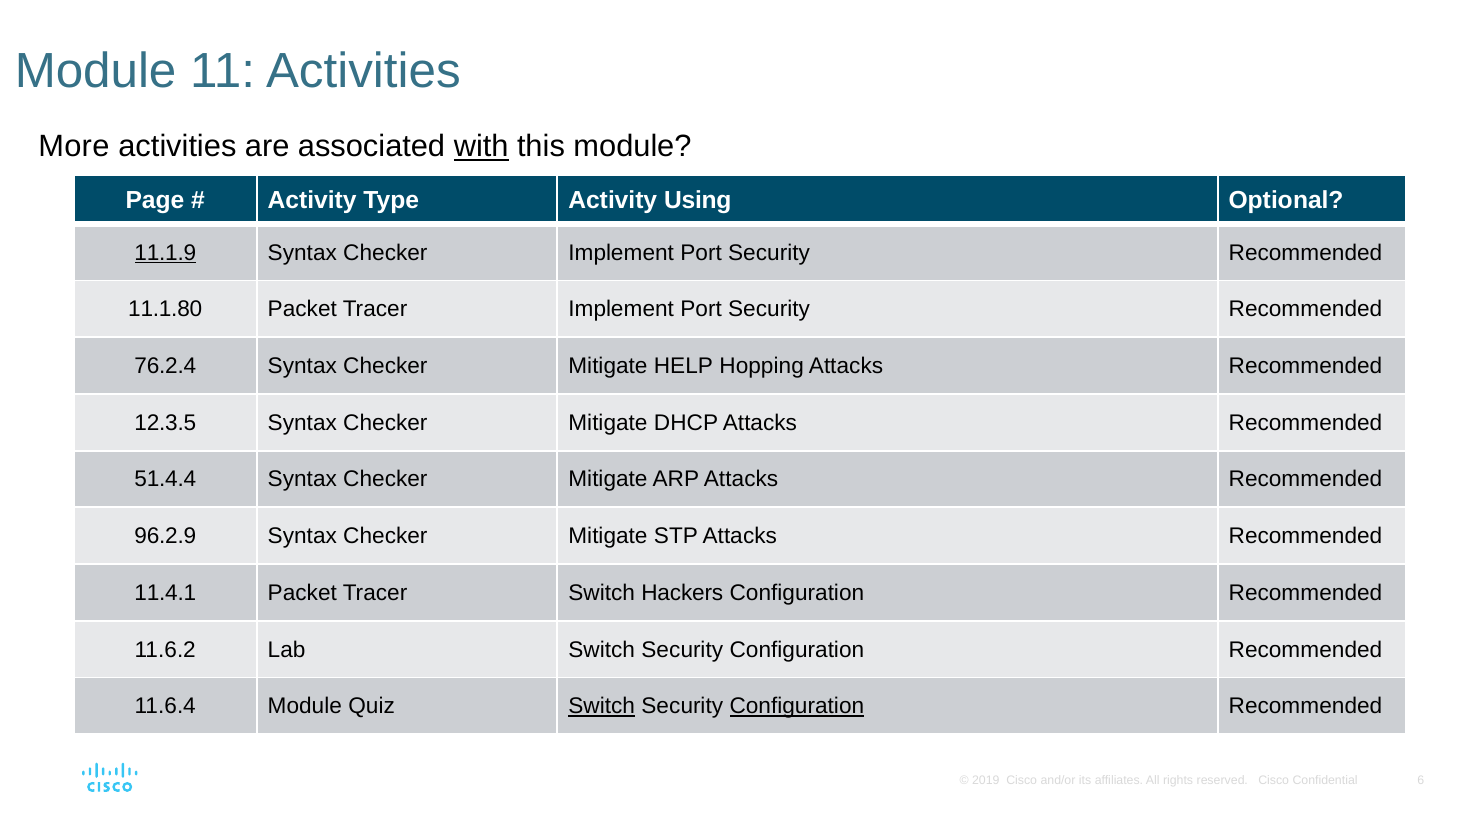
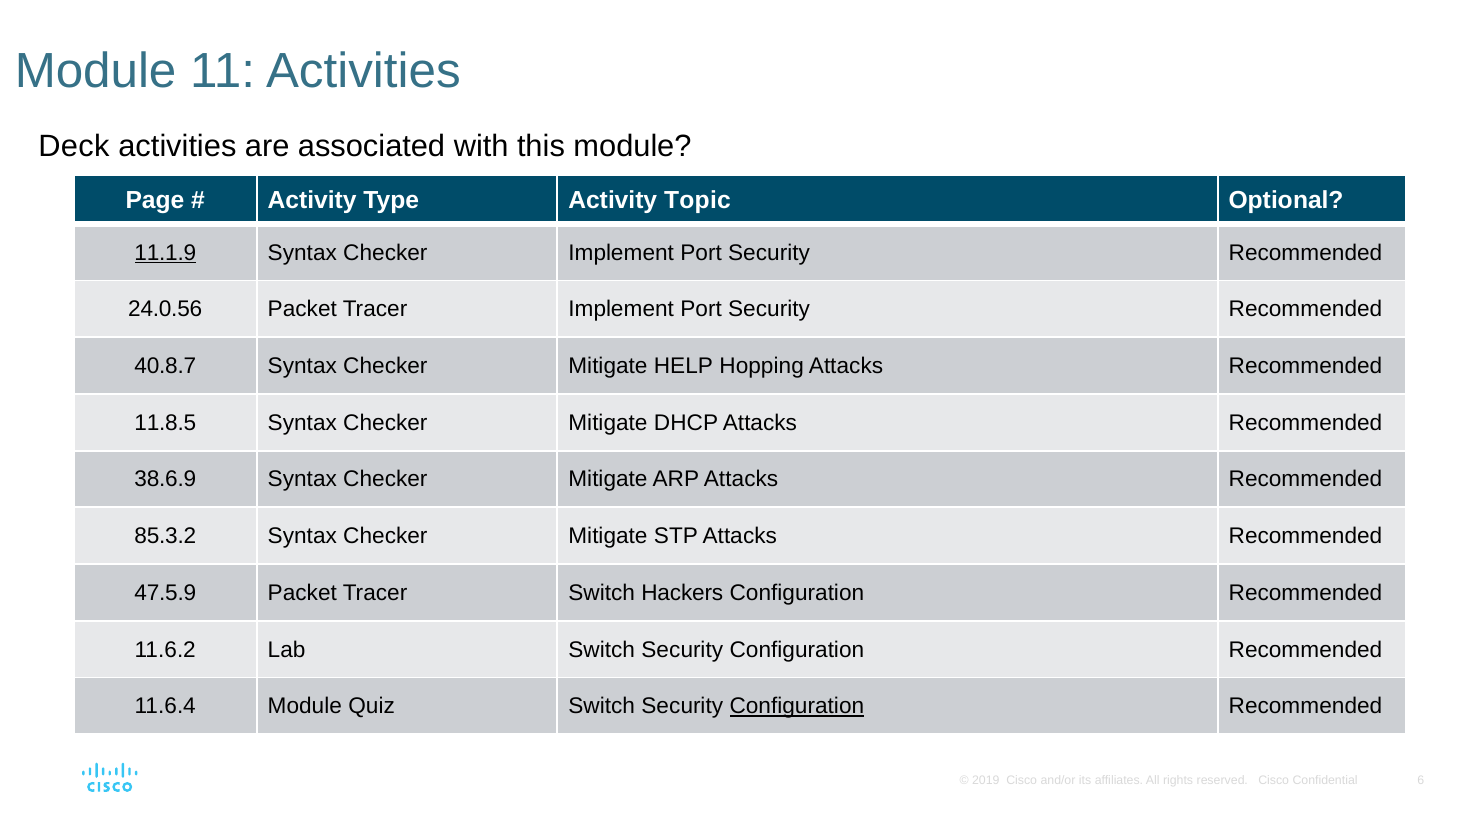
More: More -> Deck
with underline: present -> none
Using: Using -> Topic
11.1.80: 11.1.80 -> 24.0.56
76.2.4: 76.2.4 -> 40.8.7
12.3.5: 12.3.5 -> 11.8.5
51.4.4: 51.4.4 -> 38.6.9
96.2.9: 96.2.9 -> 85.3.2
11.4.1: 11.4.1 -> 47.5.9
Switch at (602, 707) underline: present -> none
